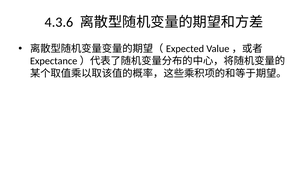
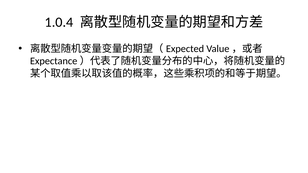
4.3.6: 4.3.6 -> 1.0.4
